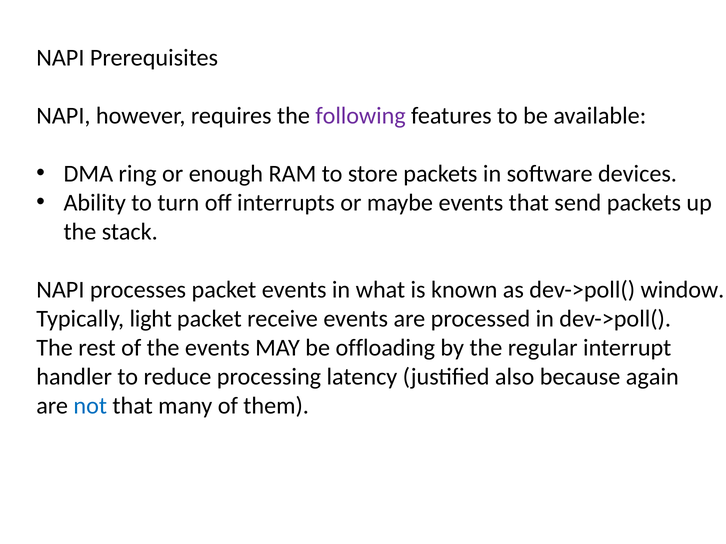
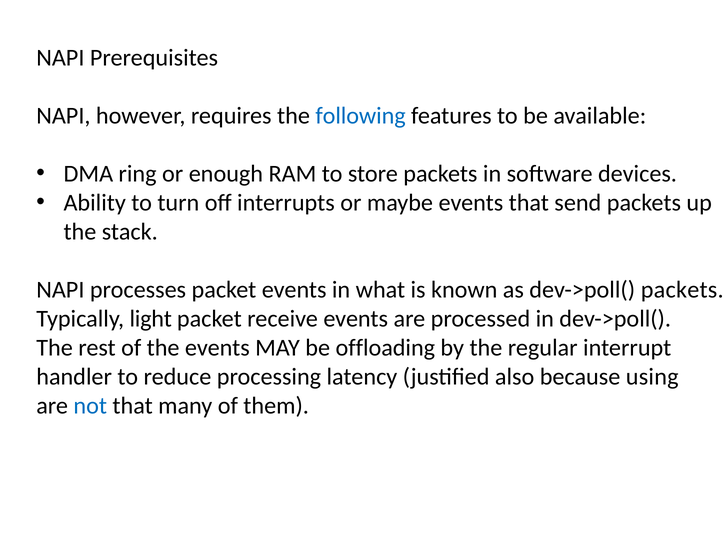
following colour: purple -> blue
dev->poll( window: window -> packets
again: again -> using
